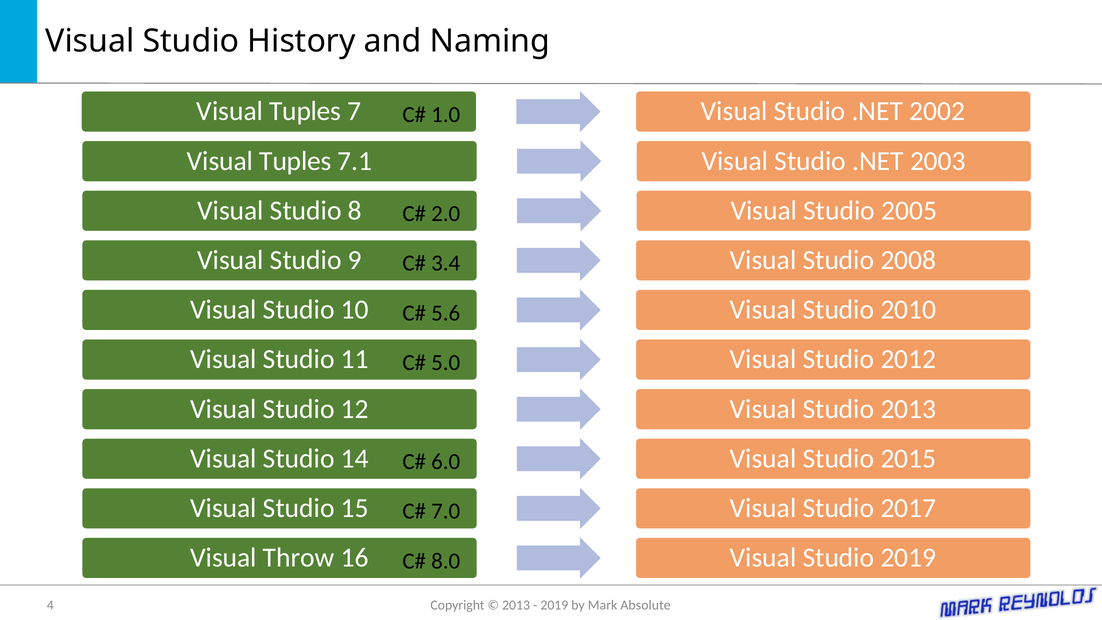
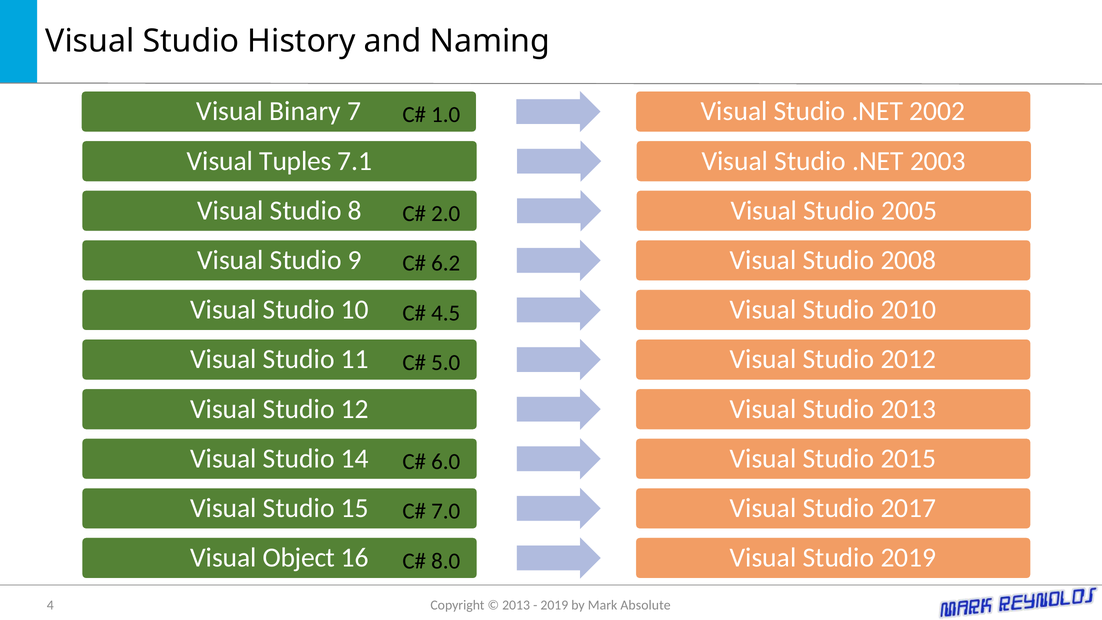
Tuples at (305, 111): Tuples -> Binary
3.4: 3.4 -> 6.2
5.6: 5.6 -> 4.5
Throw: Throw -> Object
